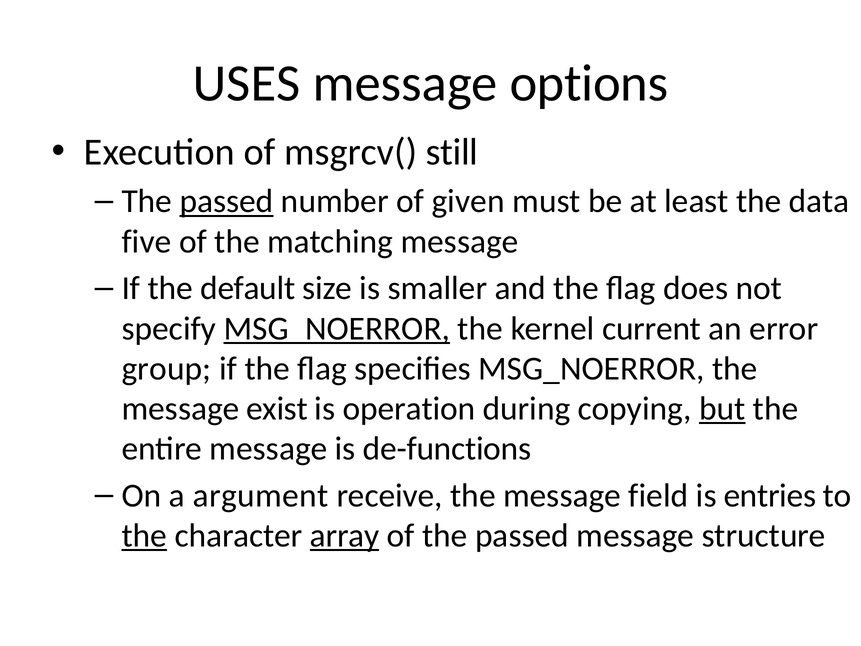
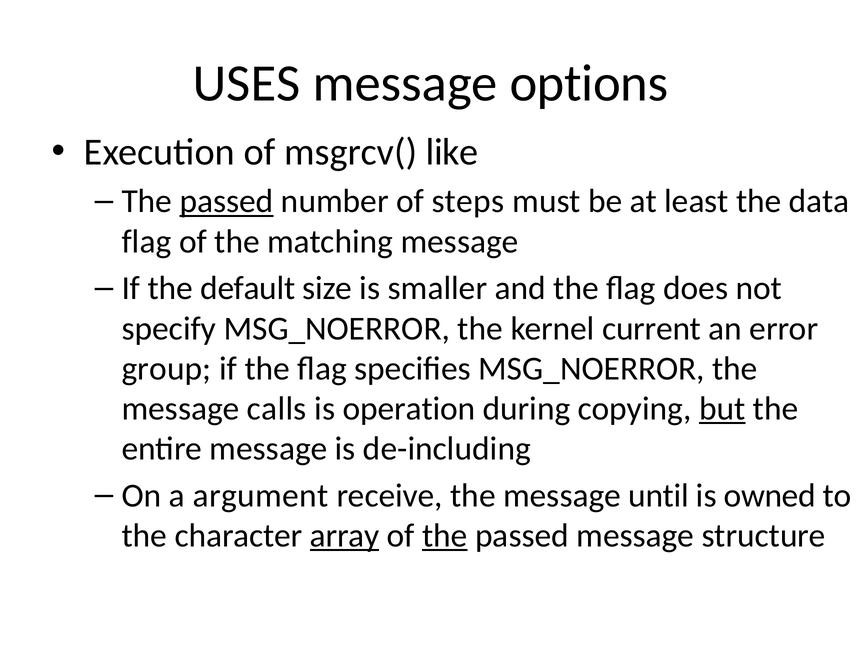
still: still -> like
given: given -> steps
five at (147, 241): five -> flag
MSG_NOERROR at (337, 328) underline: present -> none
exist: exist -> calls
de-functions: de-functions -> de-including
field: field -> until
entries: entries -> owned
the at (144, 536) underline: present -> none
the at (445, 536) underline: none -> present
